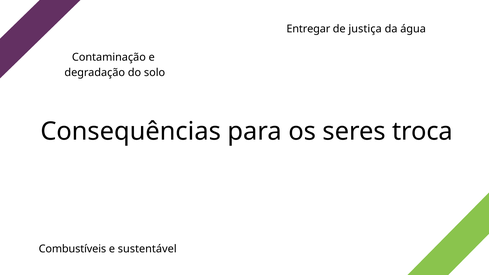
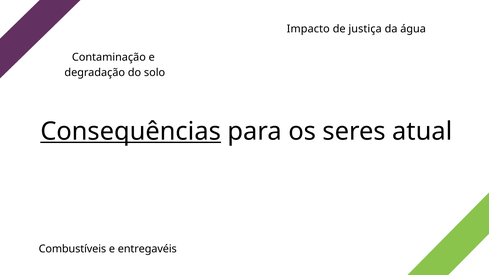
Entregar: Entregar -> Impacto
Consequências underline: none -> present
troca: troca -> atual
sustentável: sustentável -> entregavéis
